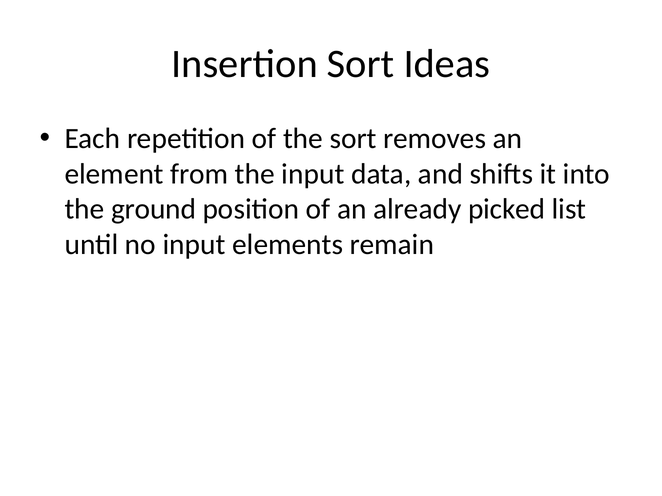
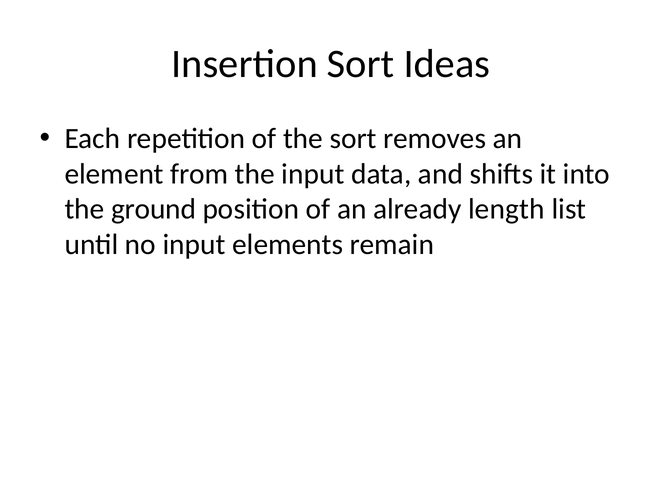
picked: picked -> length
